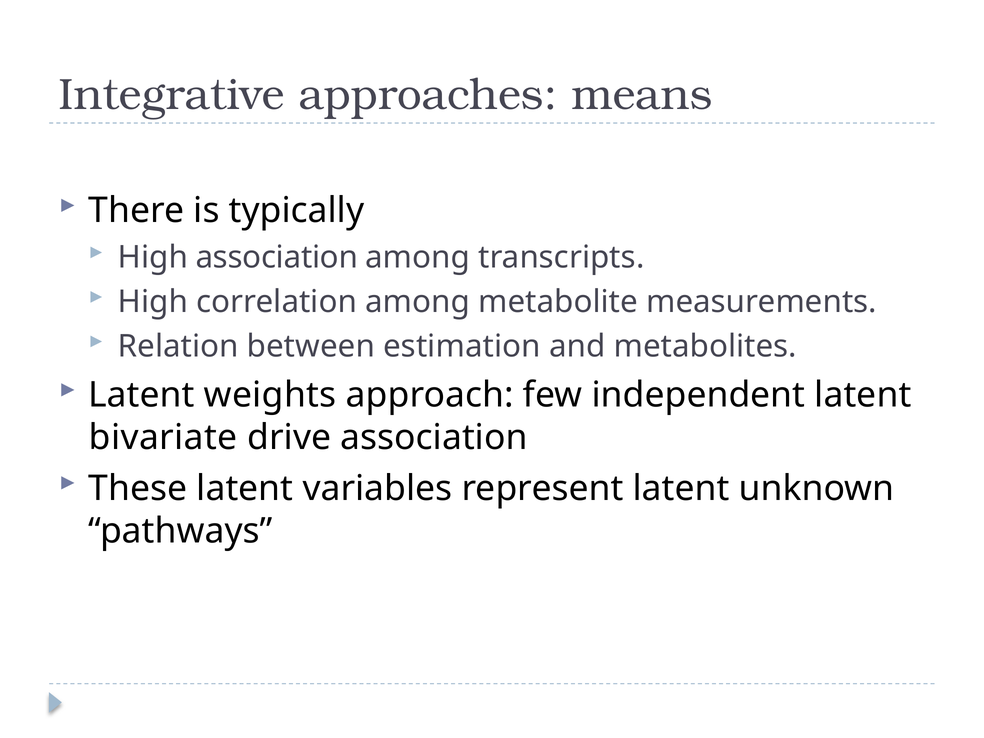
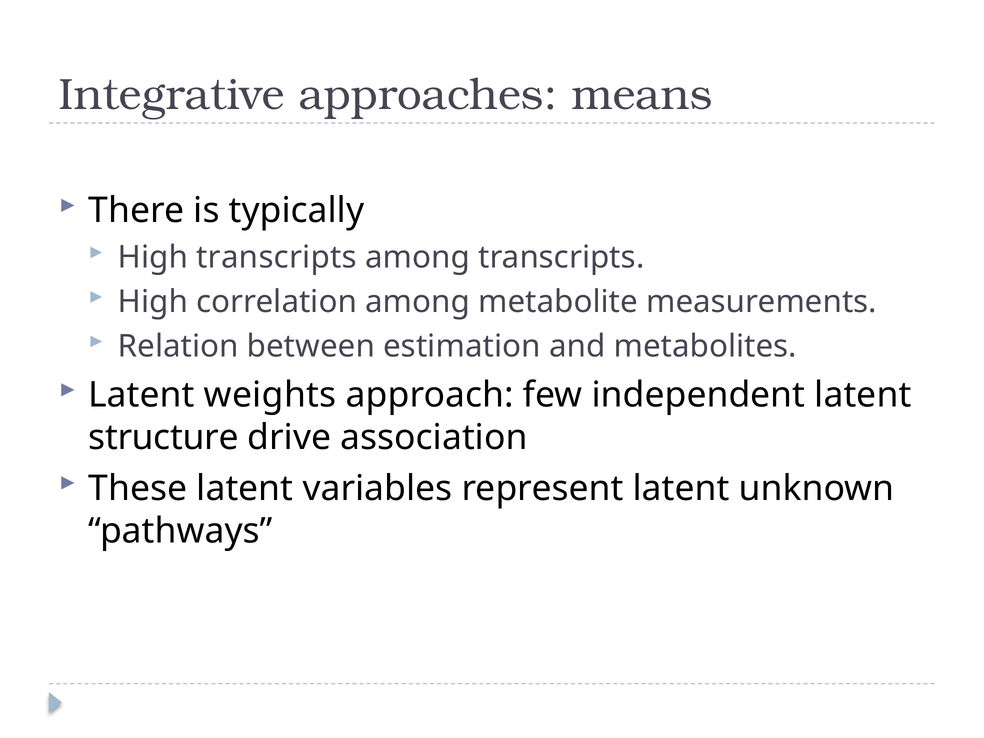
High association: association -> transcripts
bivariate: bivariate -> structure
